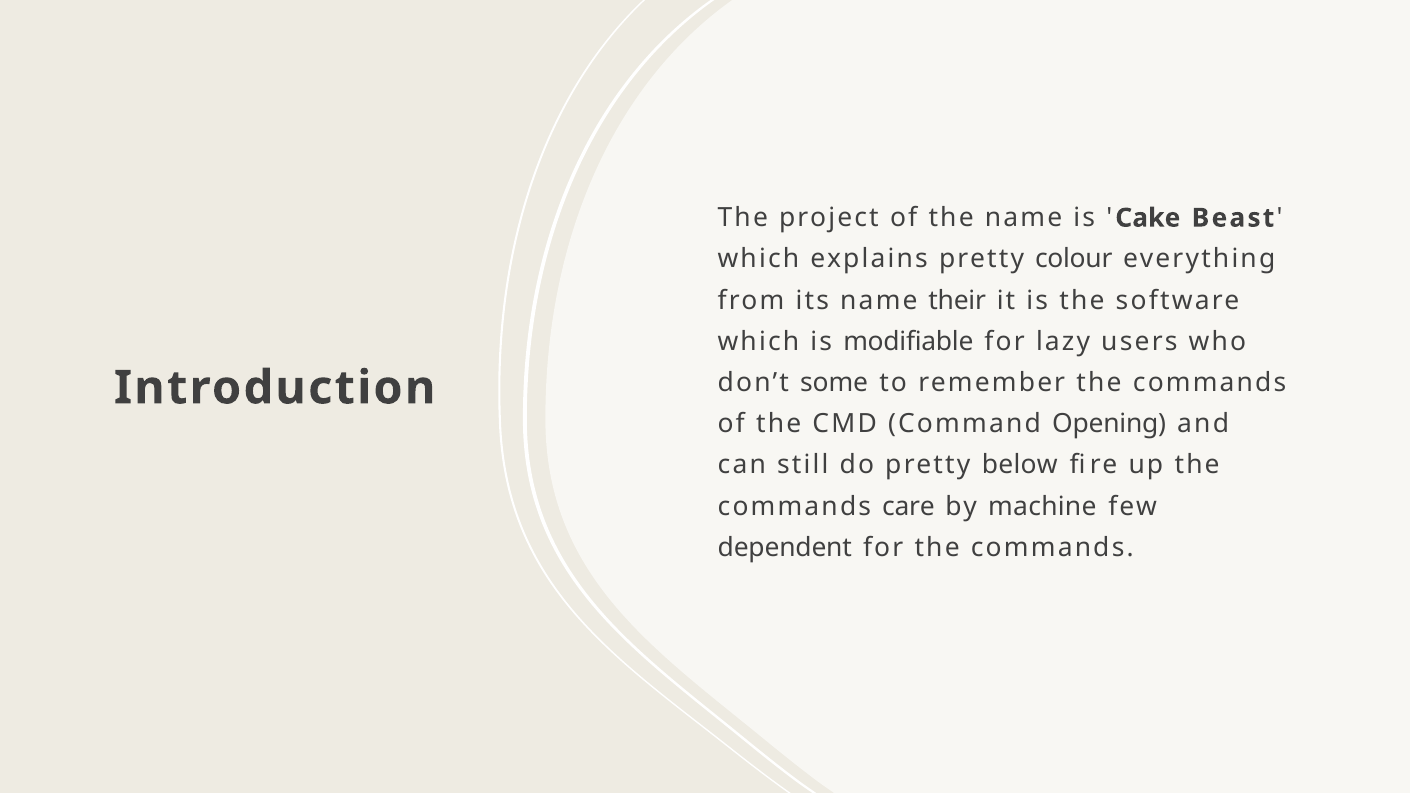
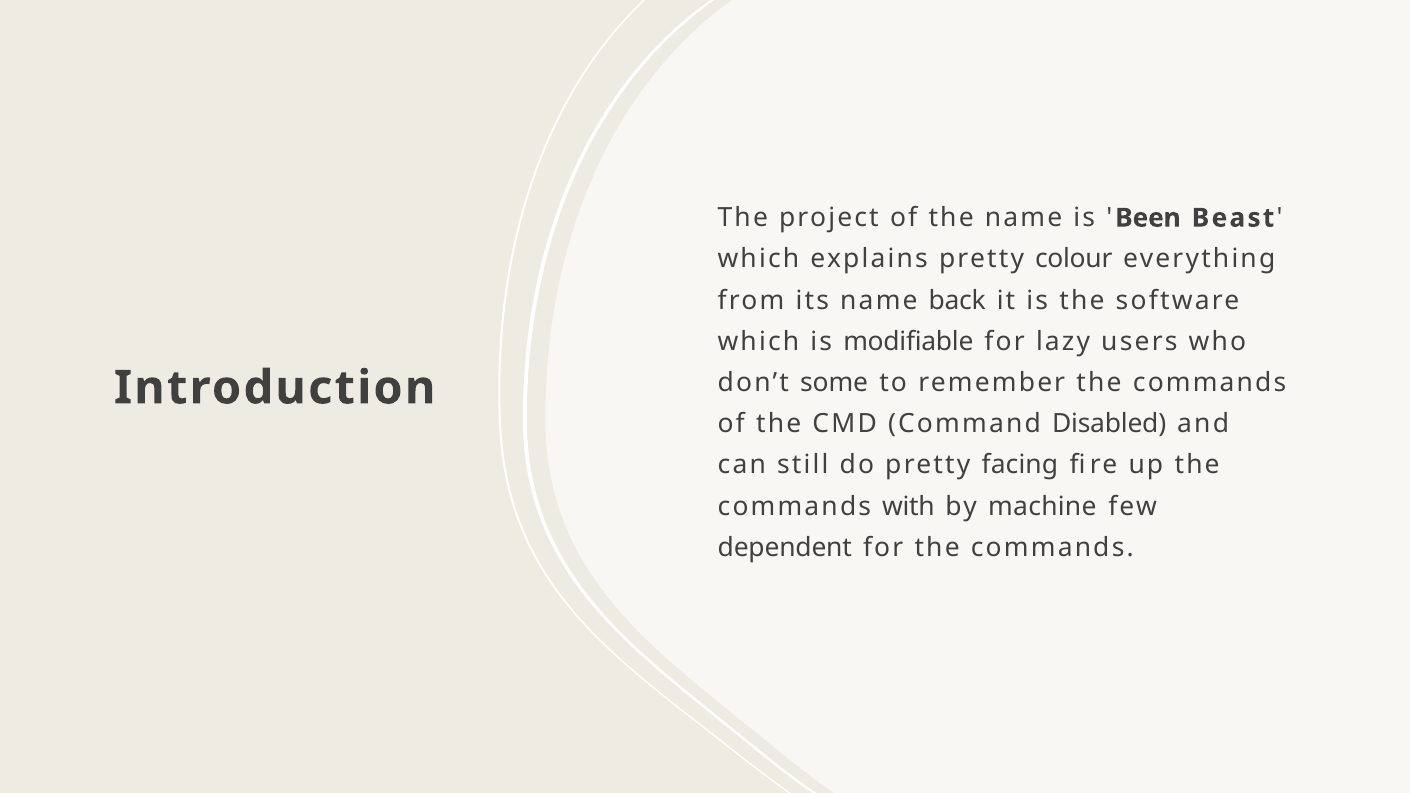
Cake: Cake -> Been
their: their -> back
Opening: Opening -> Disabled
below: below -> facing
care: care -> with
